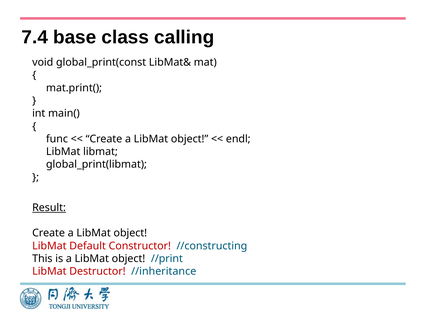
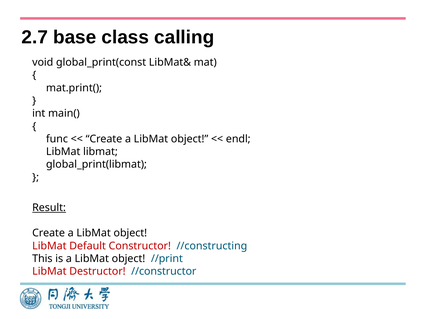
7.4: 7.4 -> 2.7
//inheritance: //inheritance -> //constructor
